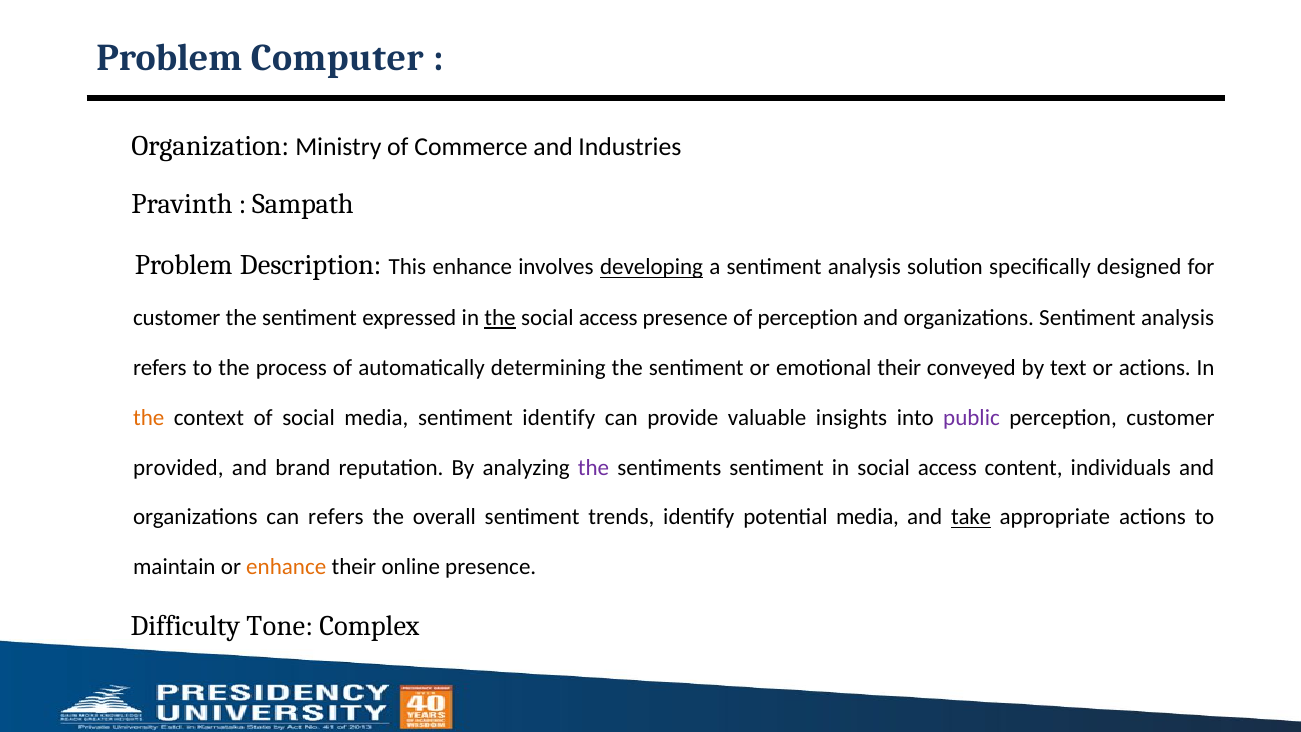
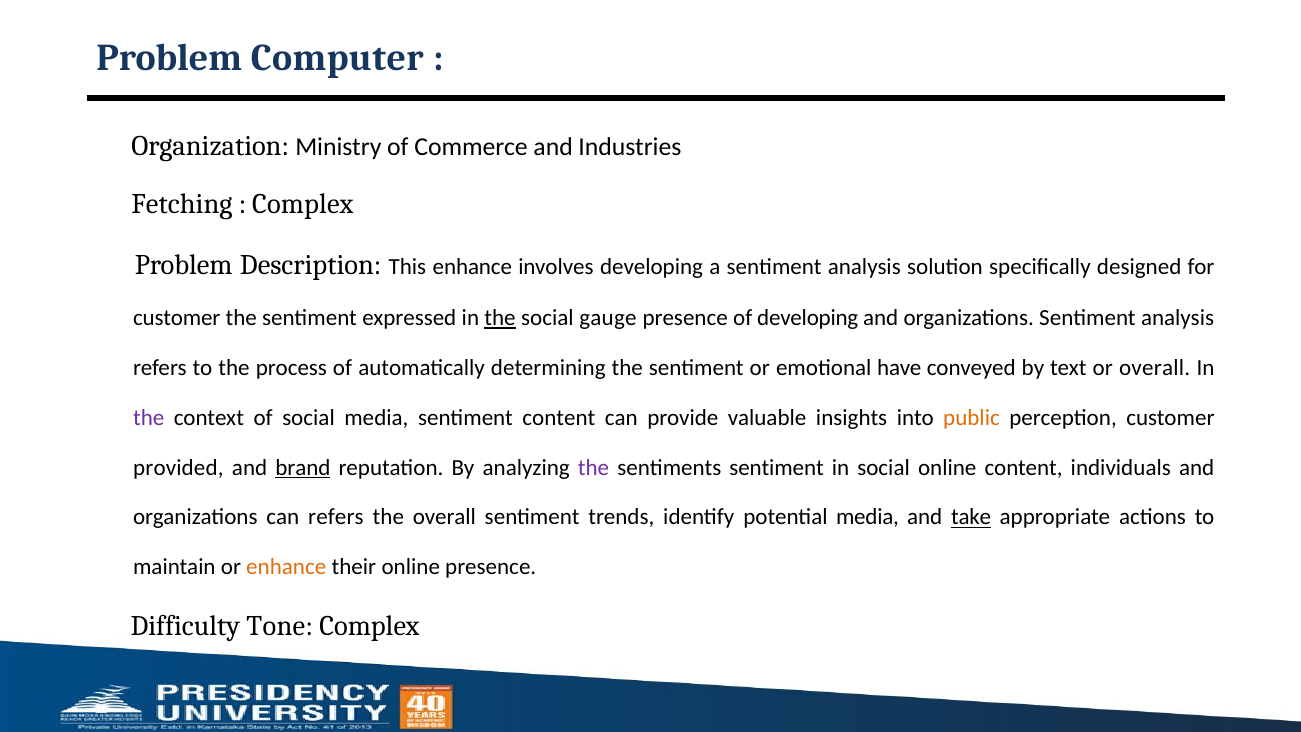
Pravinth: Pravinth -> Fetching
Sampath at (303, 204): Sampath -> Complex
developing at (652, 267) underline: present -> none
access at (608, 318): access -> gauge
of perception: perception -> developing
emotional their: their -> have
or actions: actions -> overall
the at (149, 418) colour: orange -> purple
sentiment identify: identify -> content
public colour: purple -> orange
brand underline: none -> present
in social access: access -> online
